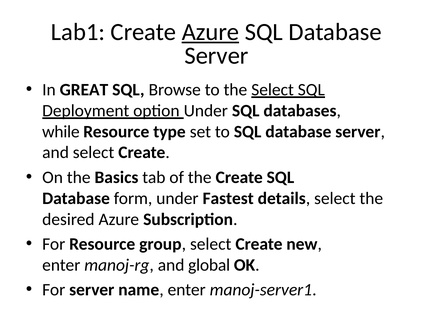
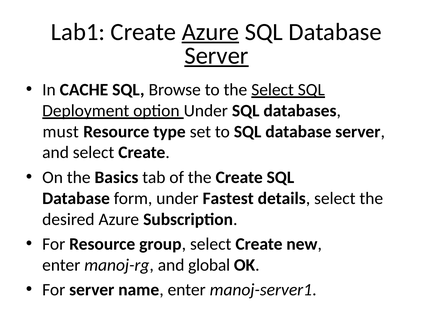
Server at (216, 56) underline: none -> present
GREAT: GREAT -> CACHE
while: while -> must
